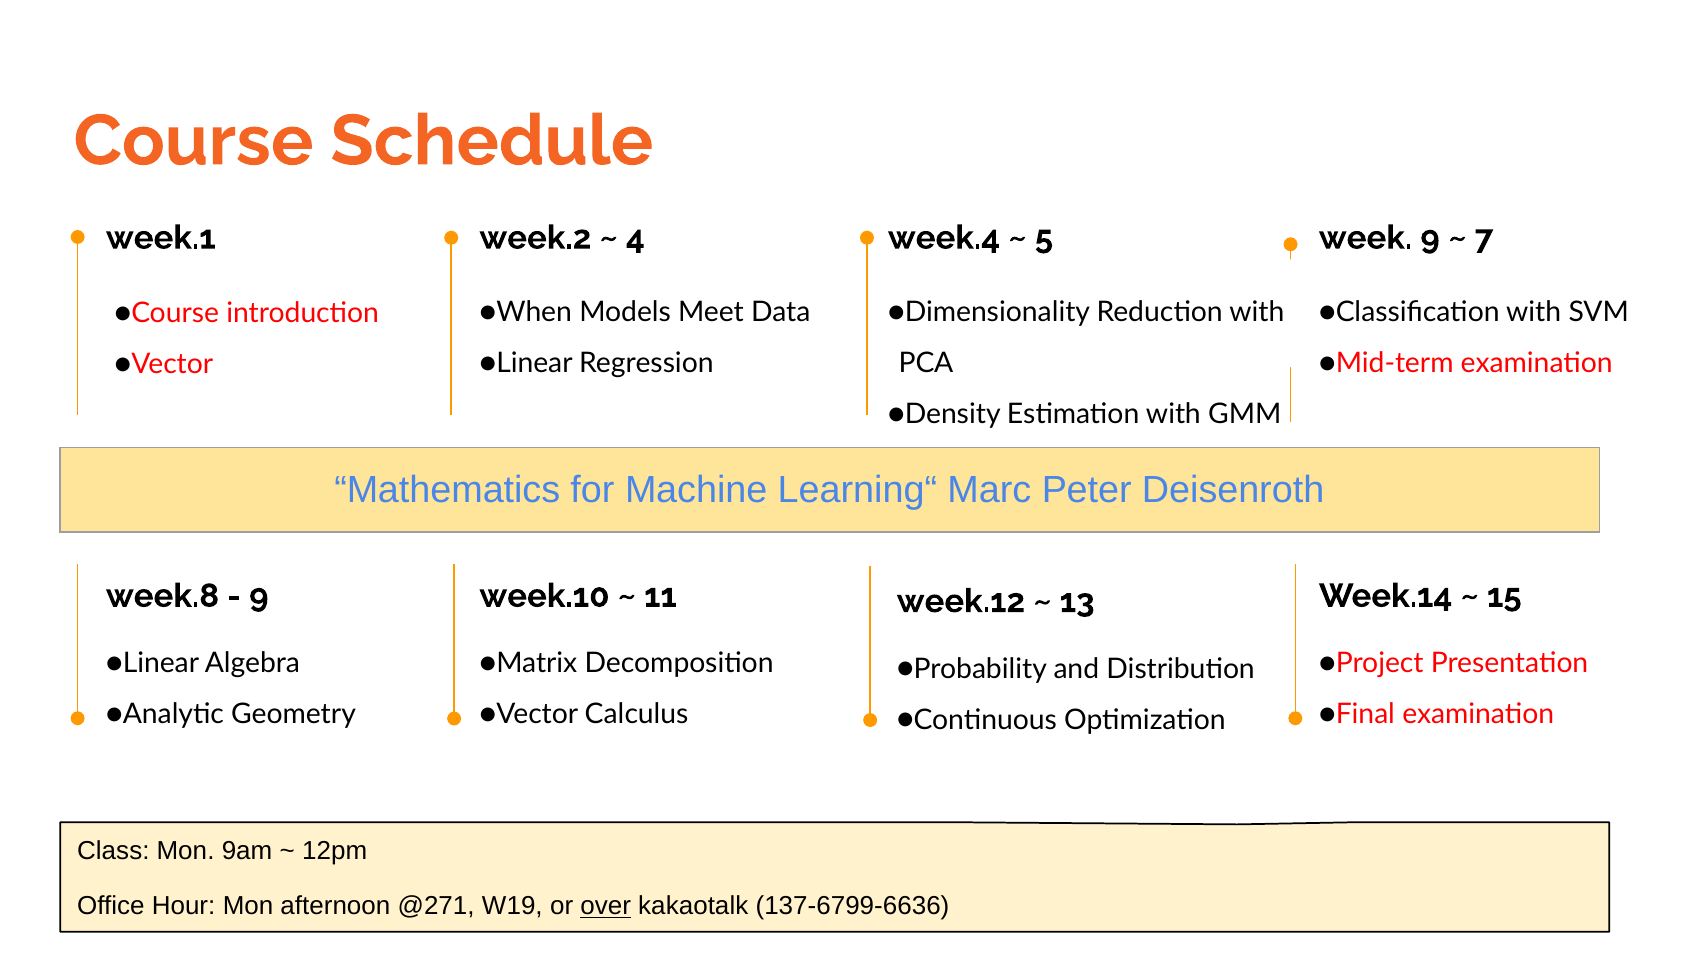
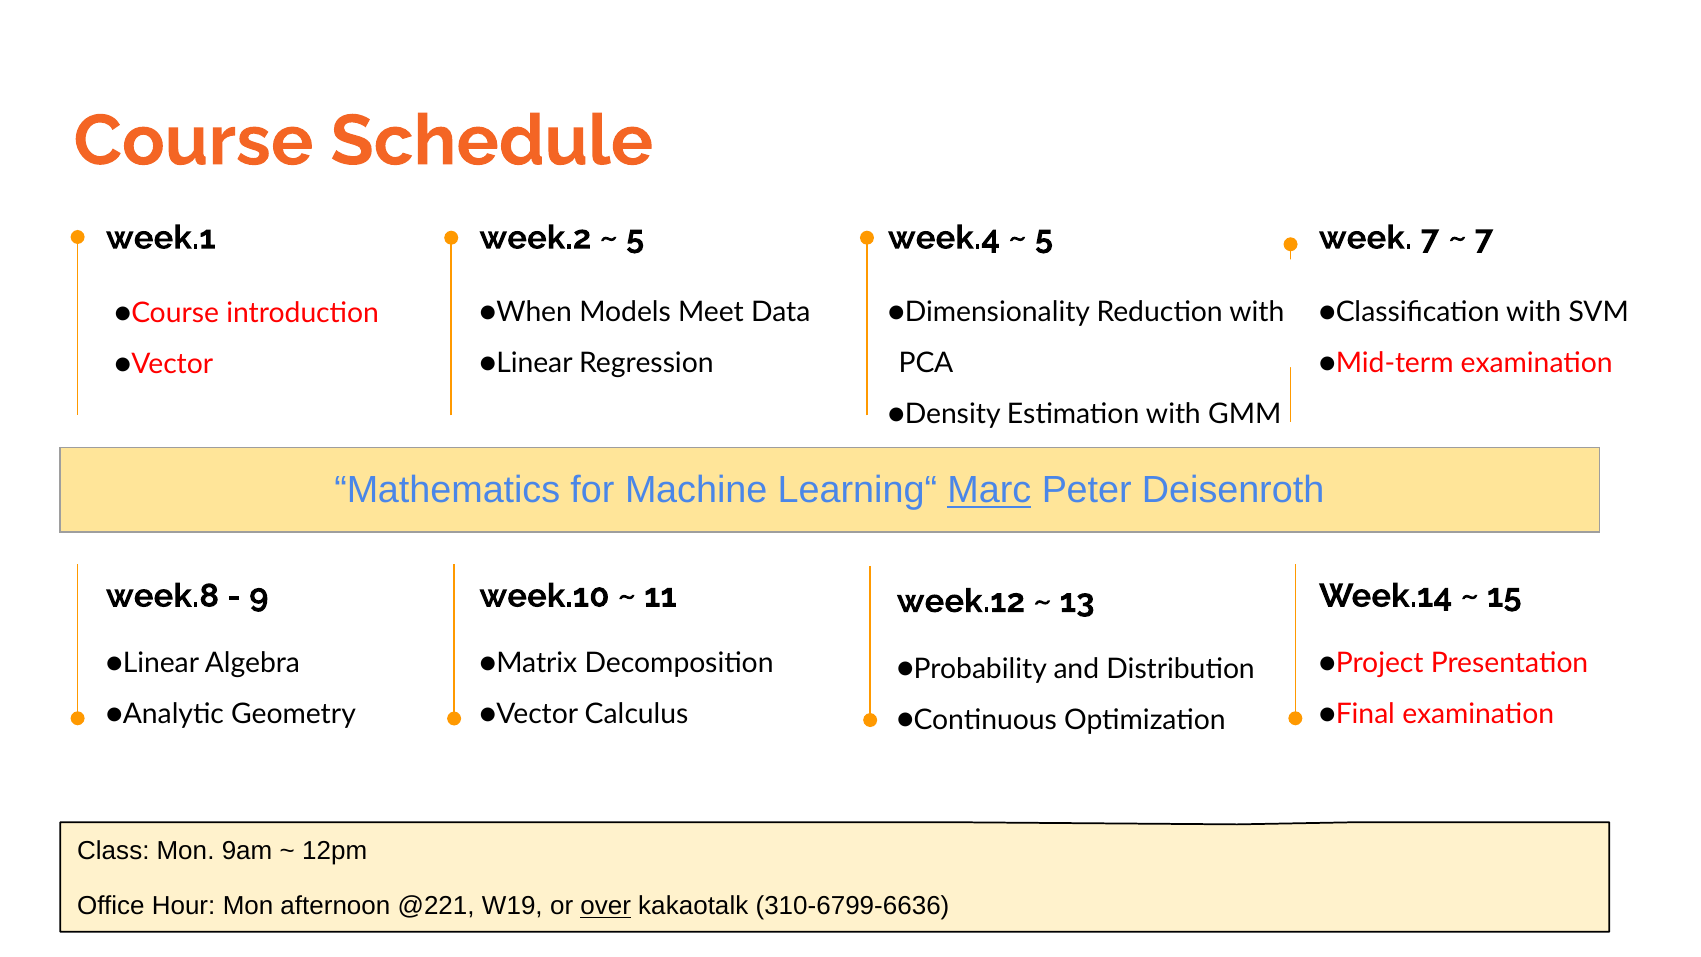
4 at (635, 238): 4 -> 5
week 9: 9 -> 7
Marc underline: none -> present
@271: @271 -> @221
137-6799-6636: 137-6799-6636 -> 310-6799-6636
